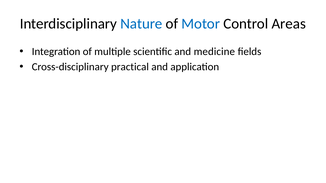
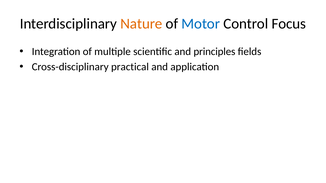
Nature colour: blue -> orange
Areas: Areas -> Focus
medicine: medicine -> principles
